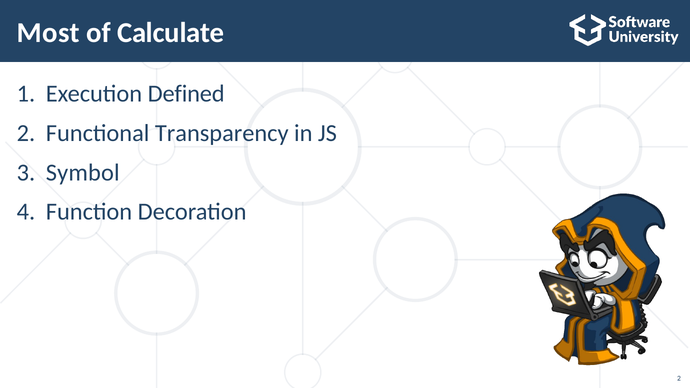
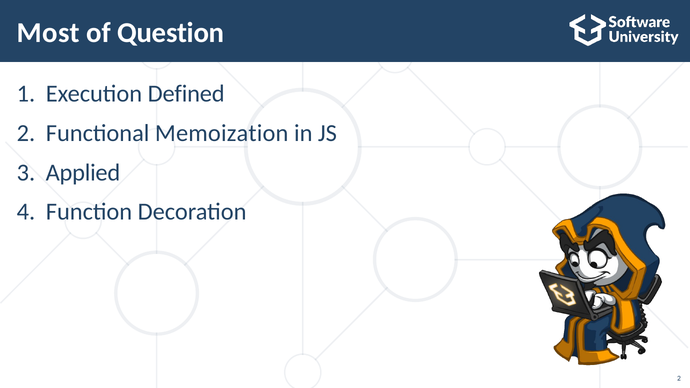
Calculate: Calculate -> Question
Transparency: Transparency -> Memoization
Symbol: Symbol -> Applied
